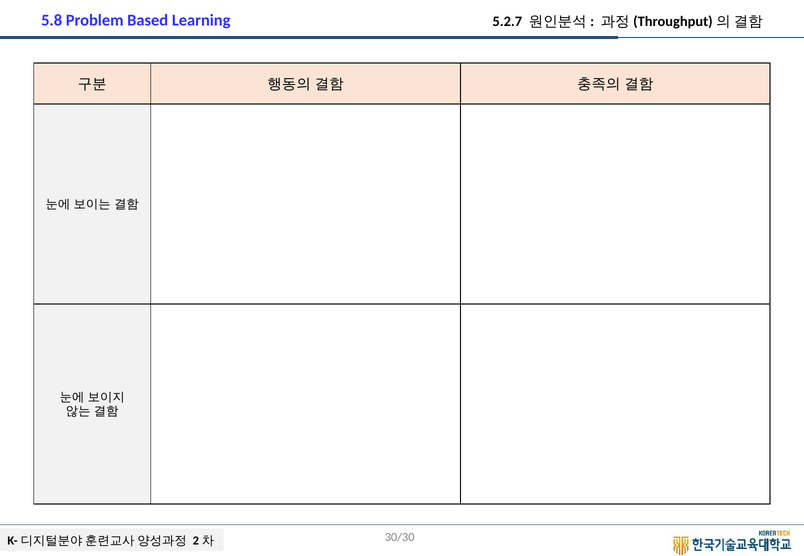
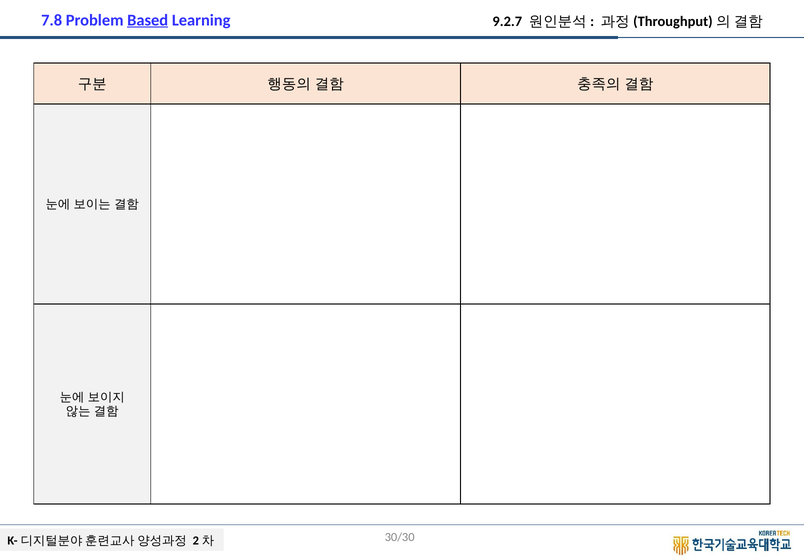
5.8: 5.8 -> 7.8
Based underline: none -> present
5.2.7: 5.2.7 -> 9.2.7
